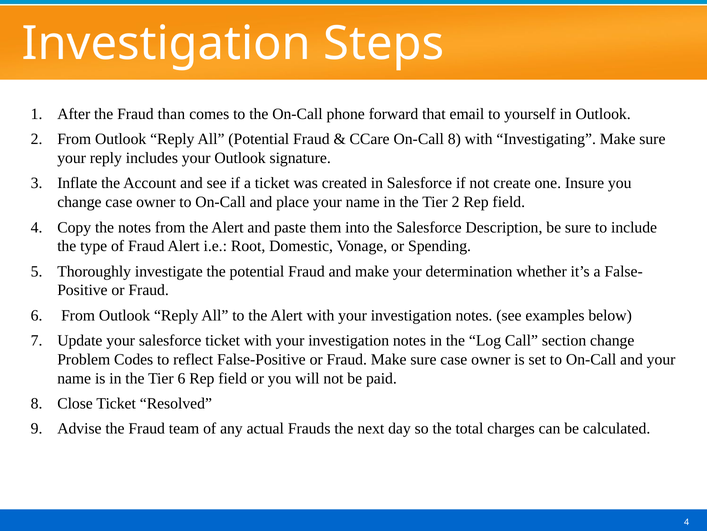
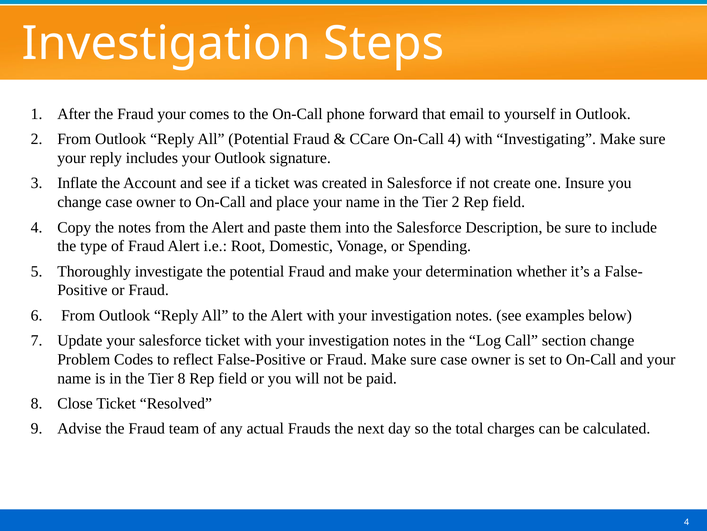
Fraud than: than -> your
On-Call 8: 8 -> 4
Tier 6: 6 -> 8
